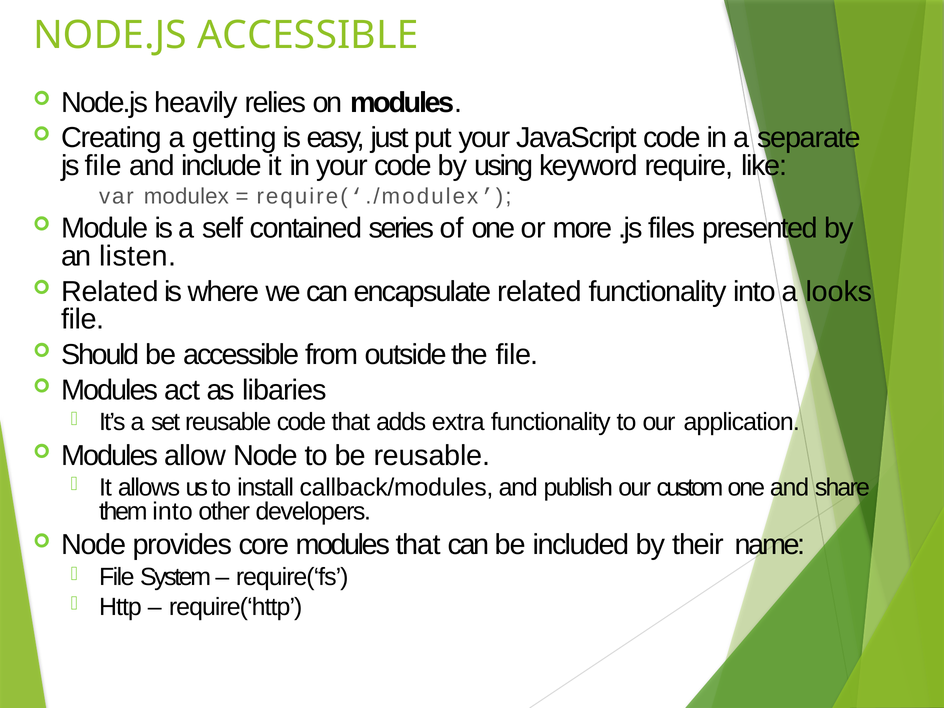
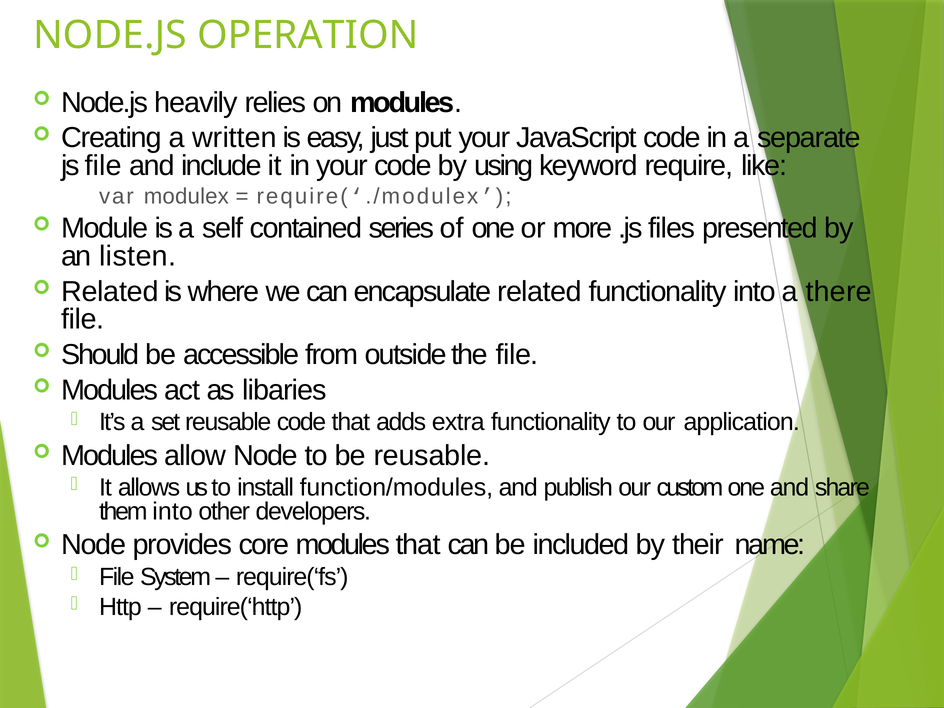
NODE.JS ACCESSIBLE: ACCESSIBLE -> OPERATION
getting: getting -> written
looks: looks -> there
callback/modules: callback/modules -> function/modules
